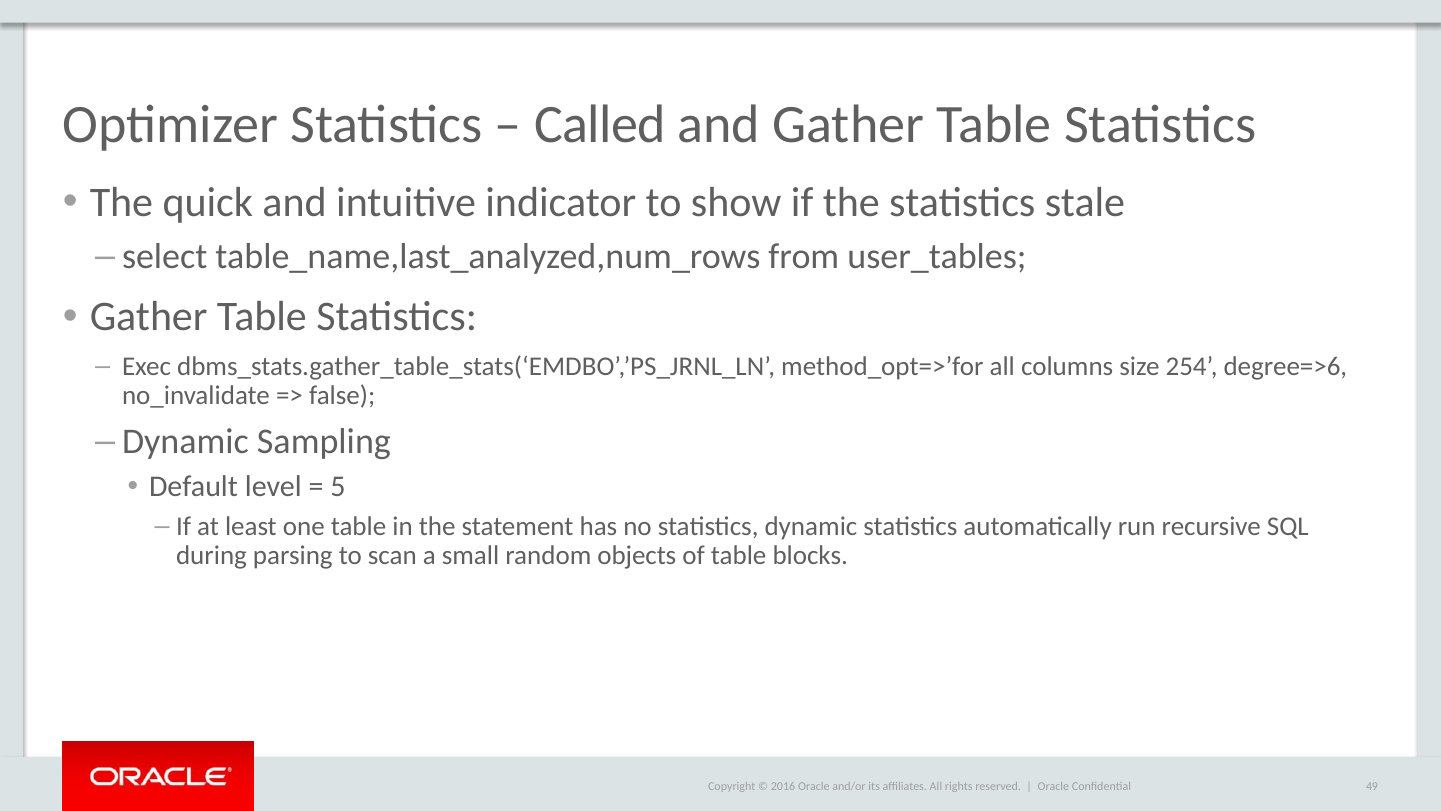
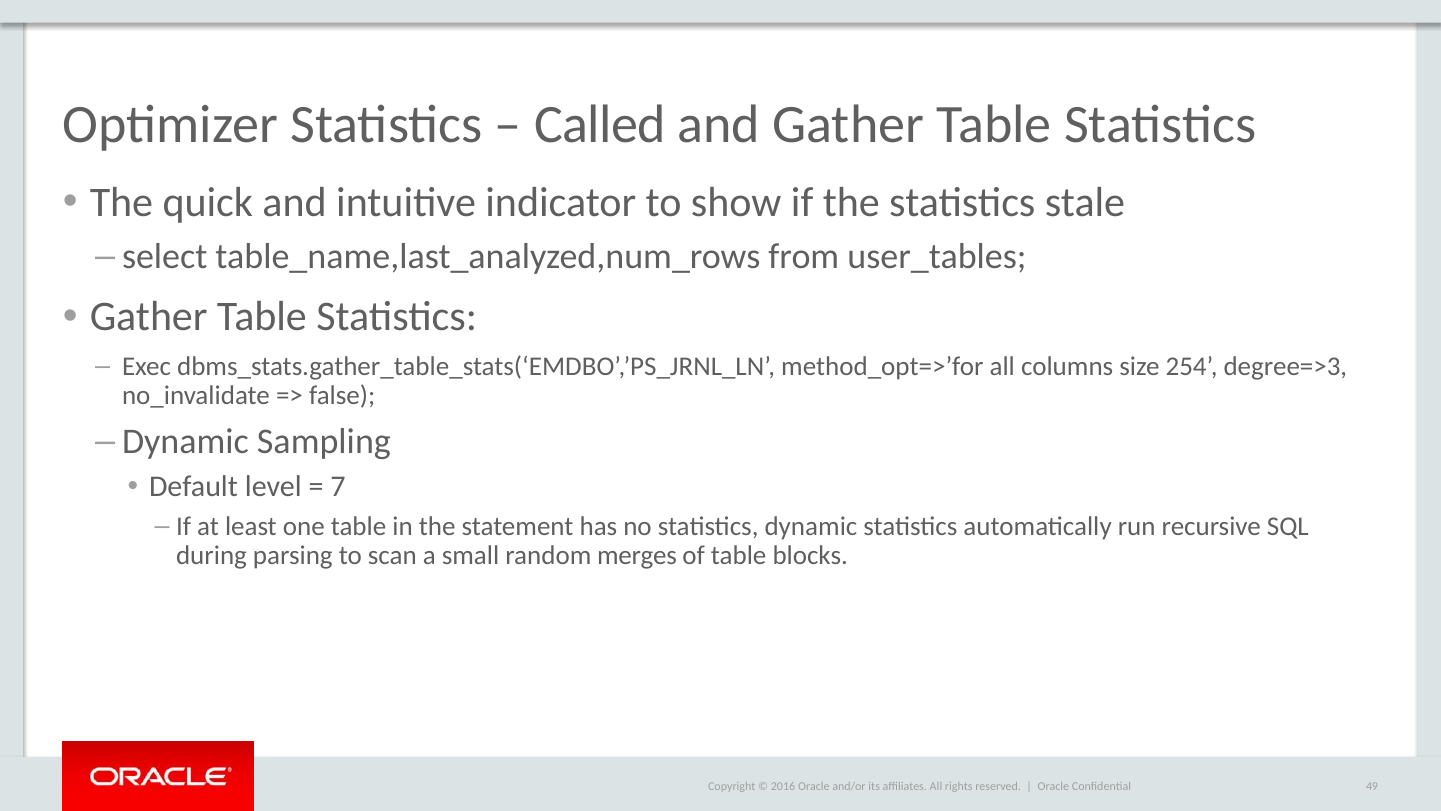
degree=>6: degree=>6 -> degree=>3
5: 5 -> 7
objects: objects -> merges
